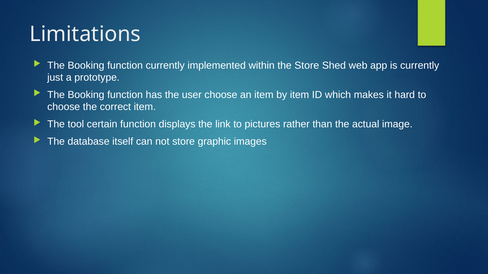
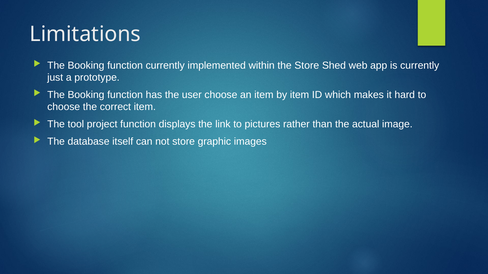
certain: certain -> project
